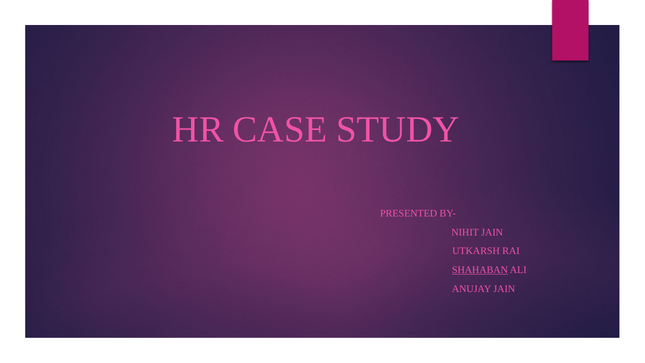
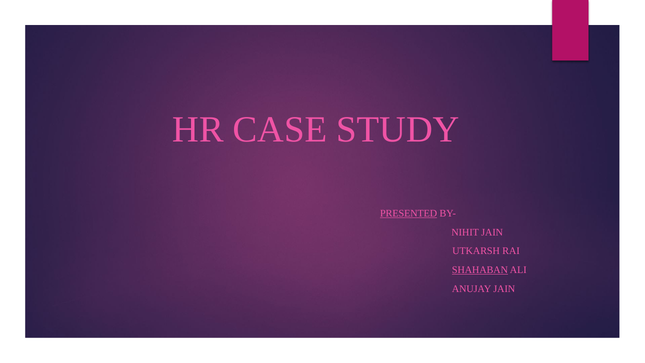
PRESENTED underline: none -> present
